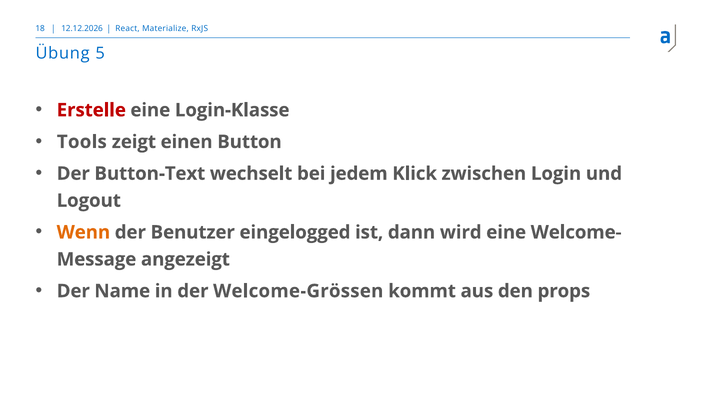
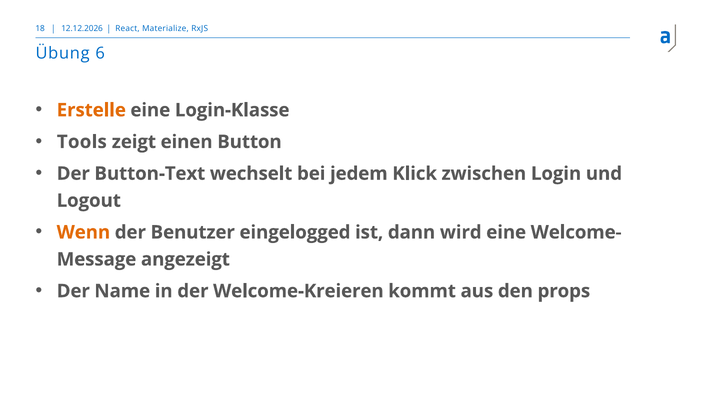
5: 5 -> 6
Erstelle colour: red -> orange
Welcome-Grössen: Welcome-Grössen -> Welcome-Kreieren
